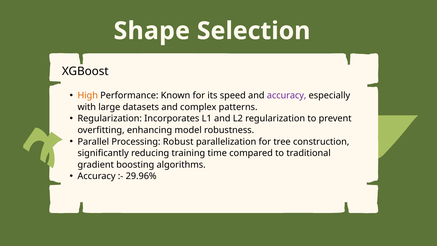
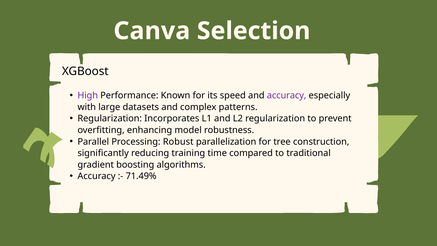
Shape: Shape -> Canva
High colour: orange -> purple
29.96%: 29.96% -> 71.49%
